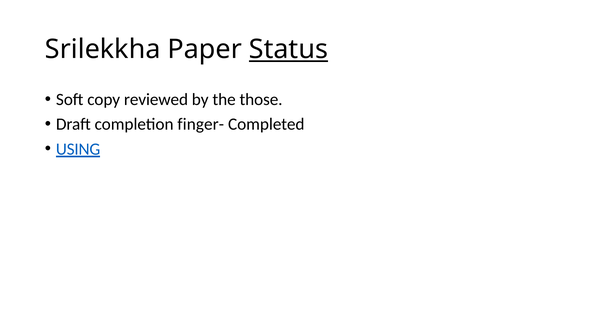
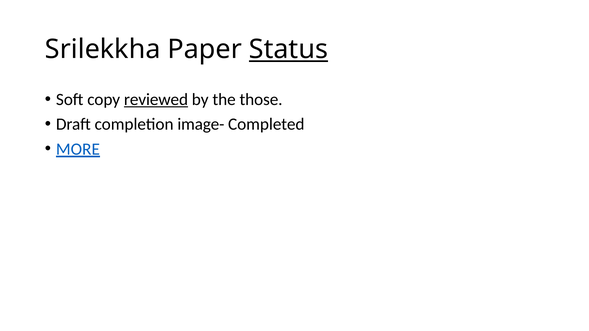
reviewed underline: none -> present
finger-: finger- -> image-
USING: USING -> MORE
